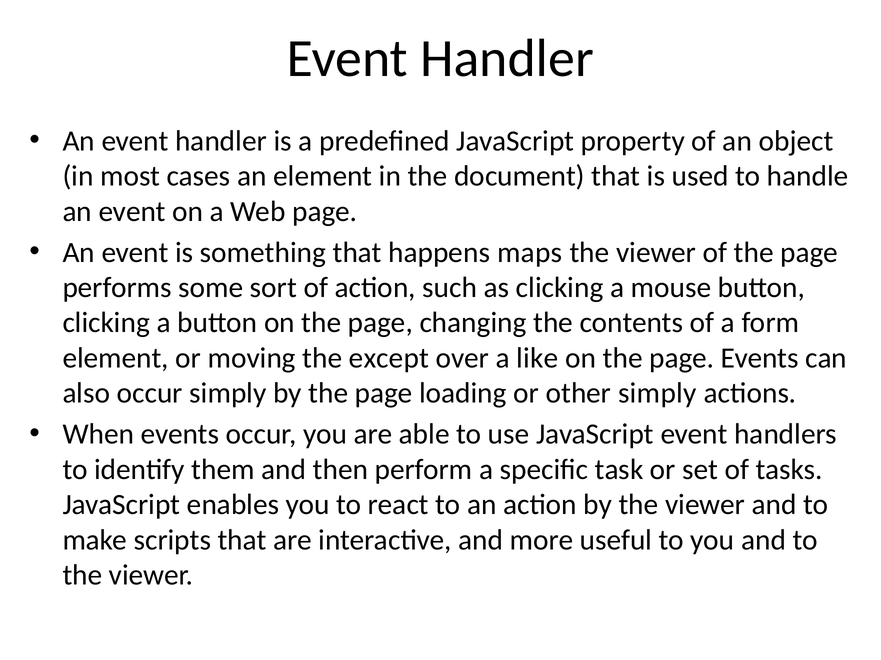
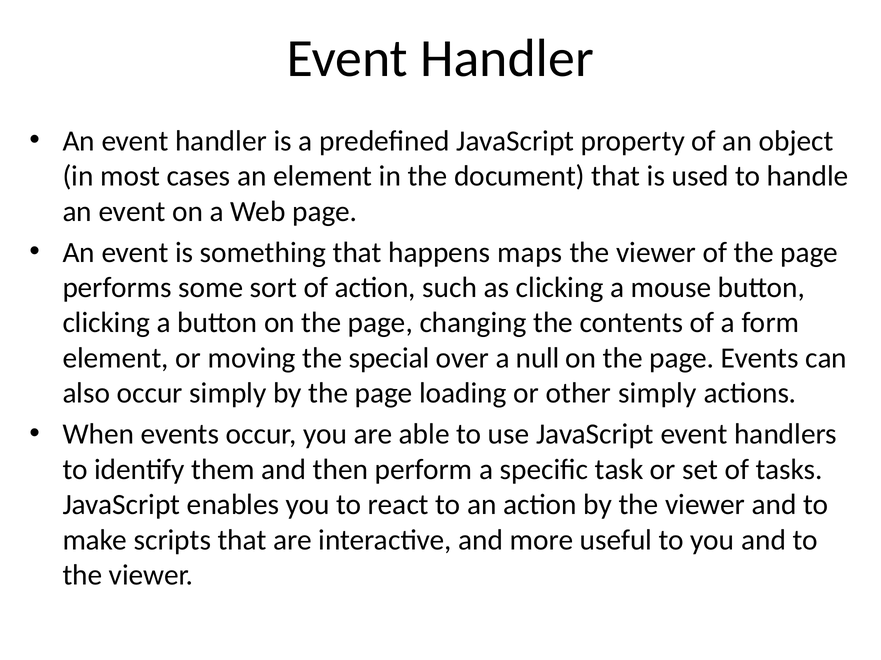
except: except -> special
like: like -> null
